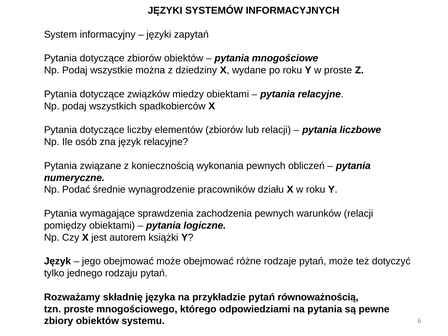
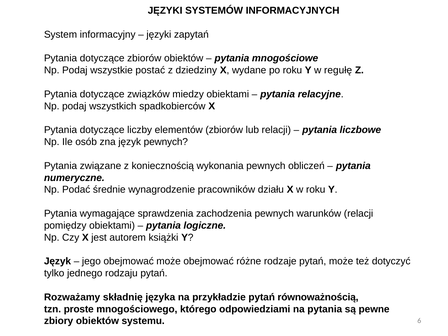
można: można -> postać
w proste: proste -> regułę
język relacyjne: relacyjne -> pewnych
